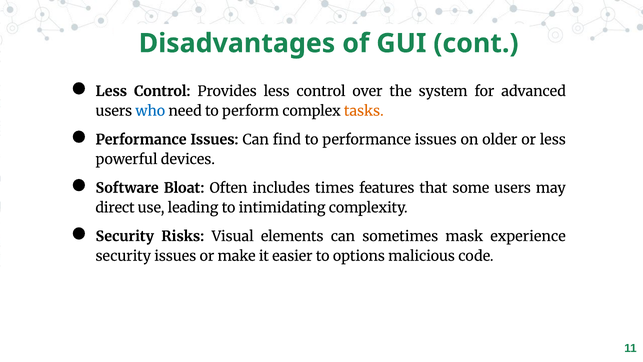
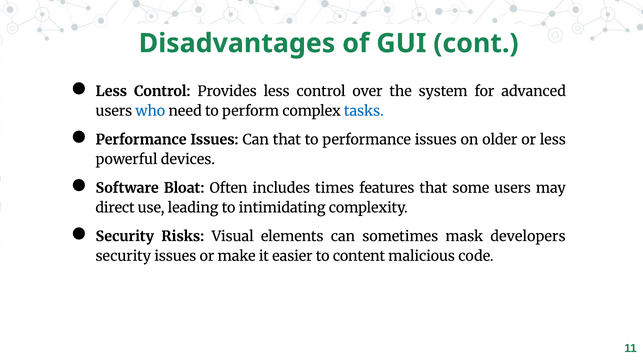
tasks colour: orange -> blue
Can find: find -> that
experience: experience -> developers
options: options -> content
